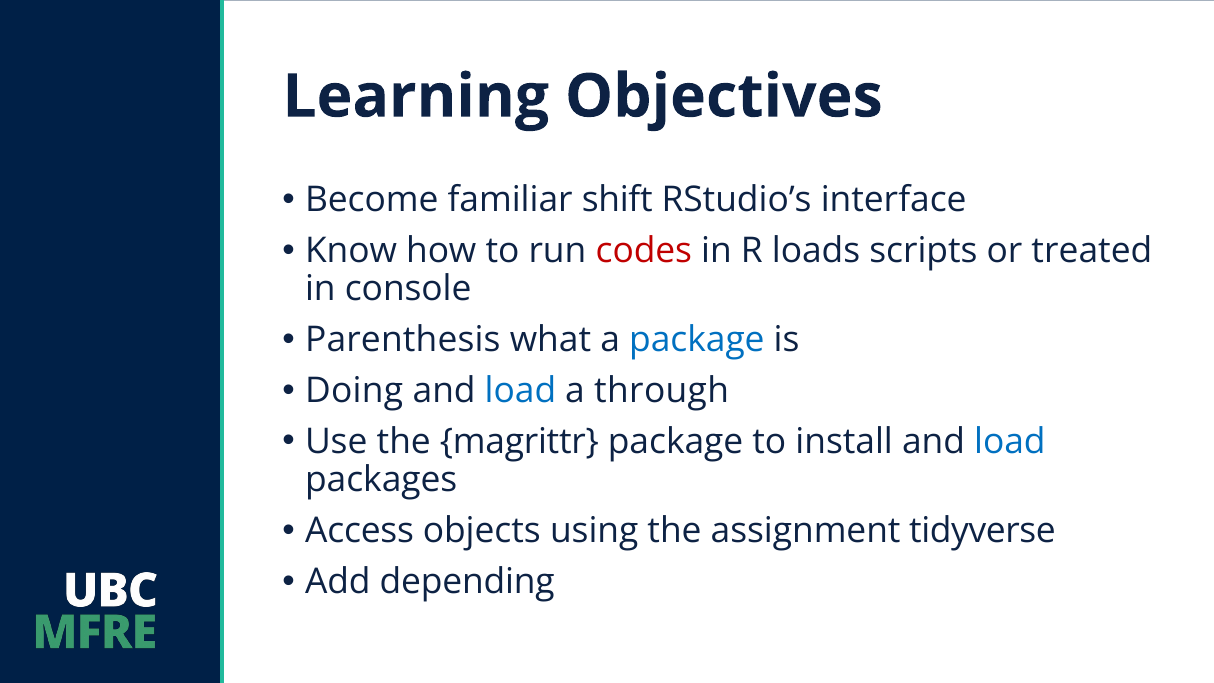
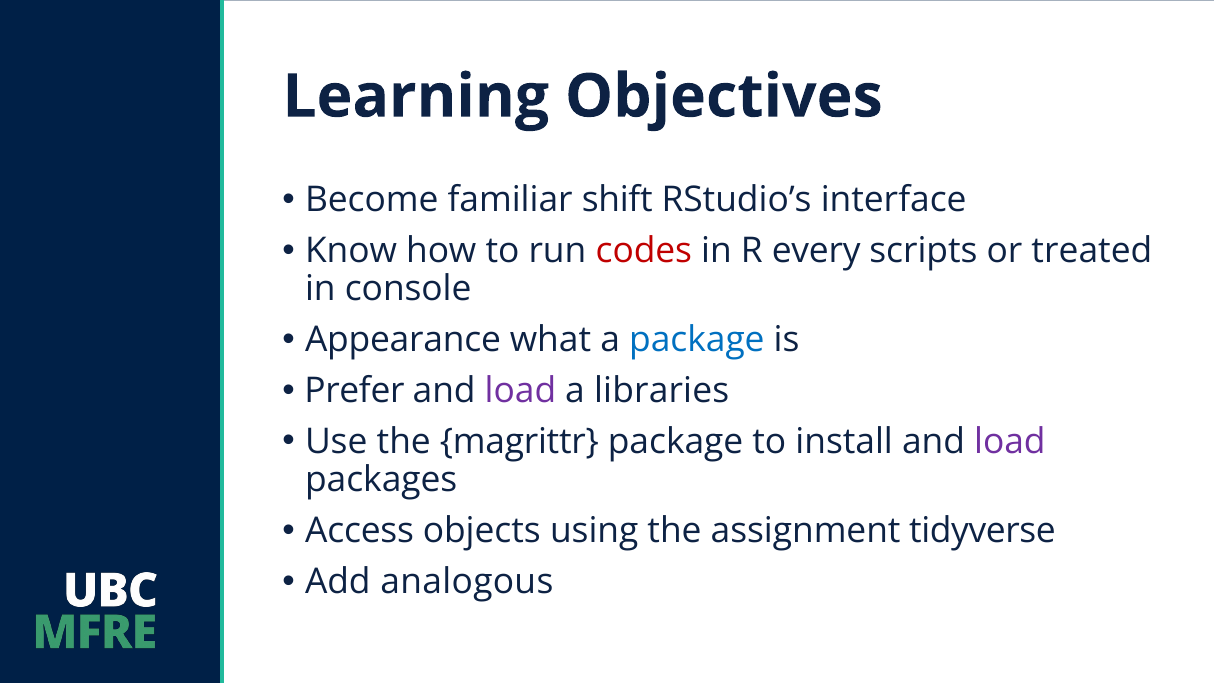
loads: loads -> every
Parenthesis: Parenthesis -> Appearance
Doing: Doing -> Prefer
load at (520, 391) colour: blue -> purple
through: through -> libraries
load at (1010, 442) colour: blue -> purple
depending: depending -> analogous
